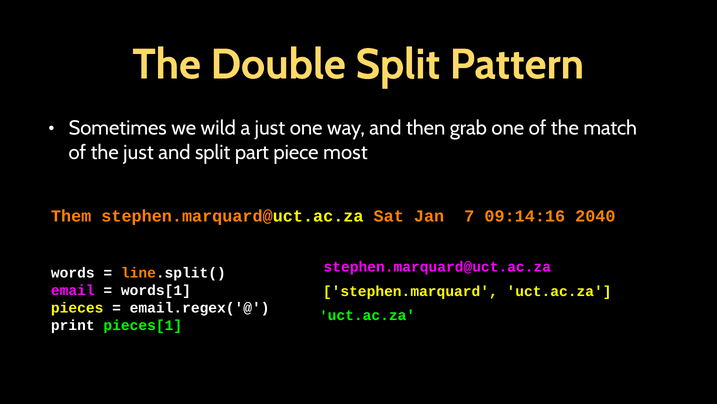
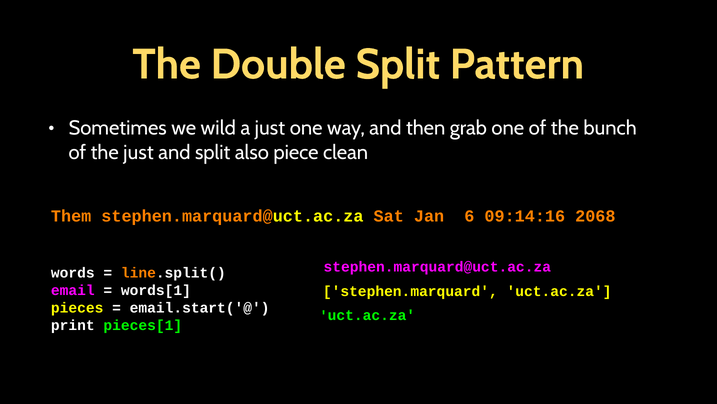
match: match -> bunch
part: part -> also
most: most -> clean
7: 7 -> 6
2040: 2040 -> 2068
email.regex('@: email.regex('@ -> email.start('@
